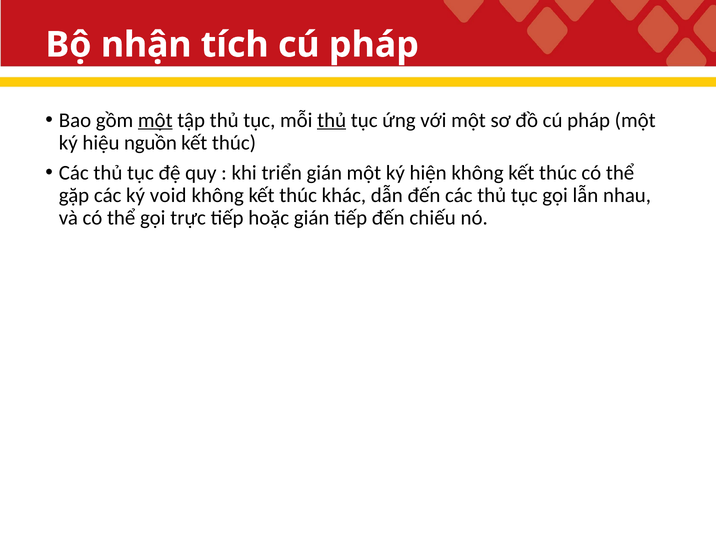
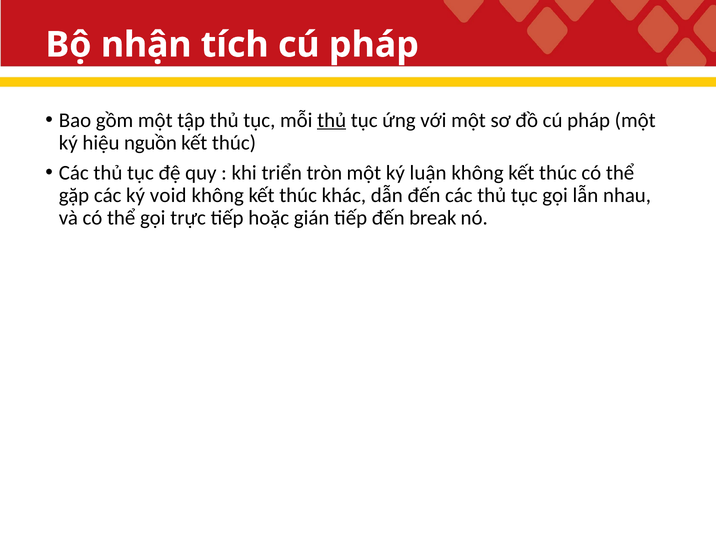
một at (155, 120) underline: present -> none
triển gián: gián -> tròn
hiện: hiện -> luận
chiếu: chiếu -> break
